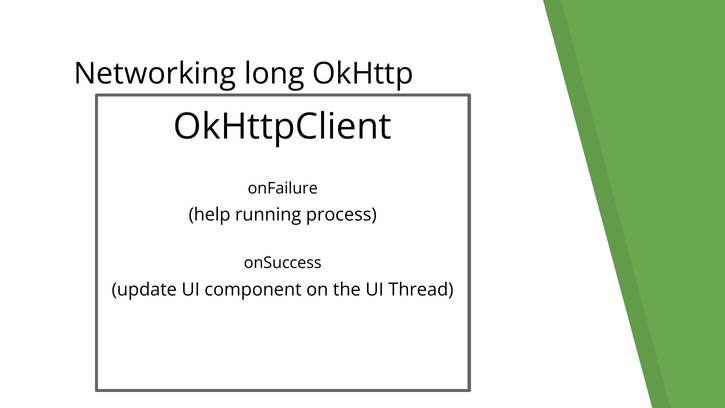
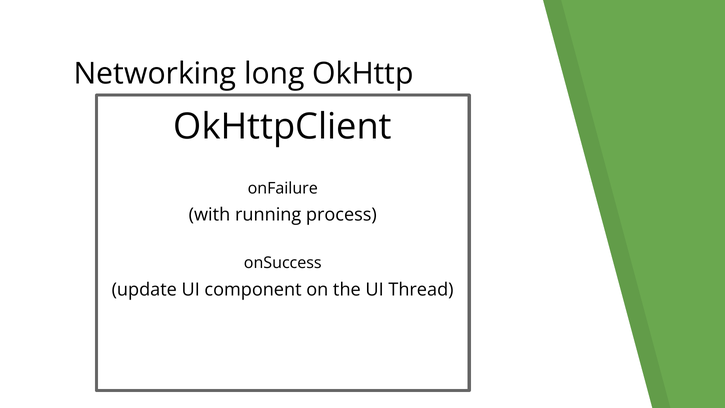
help: help -> with
